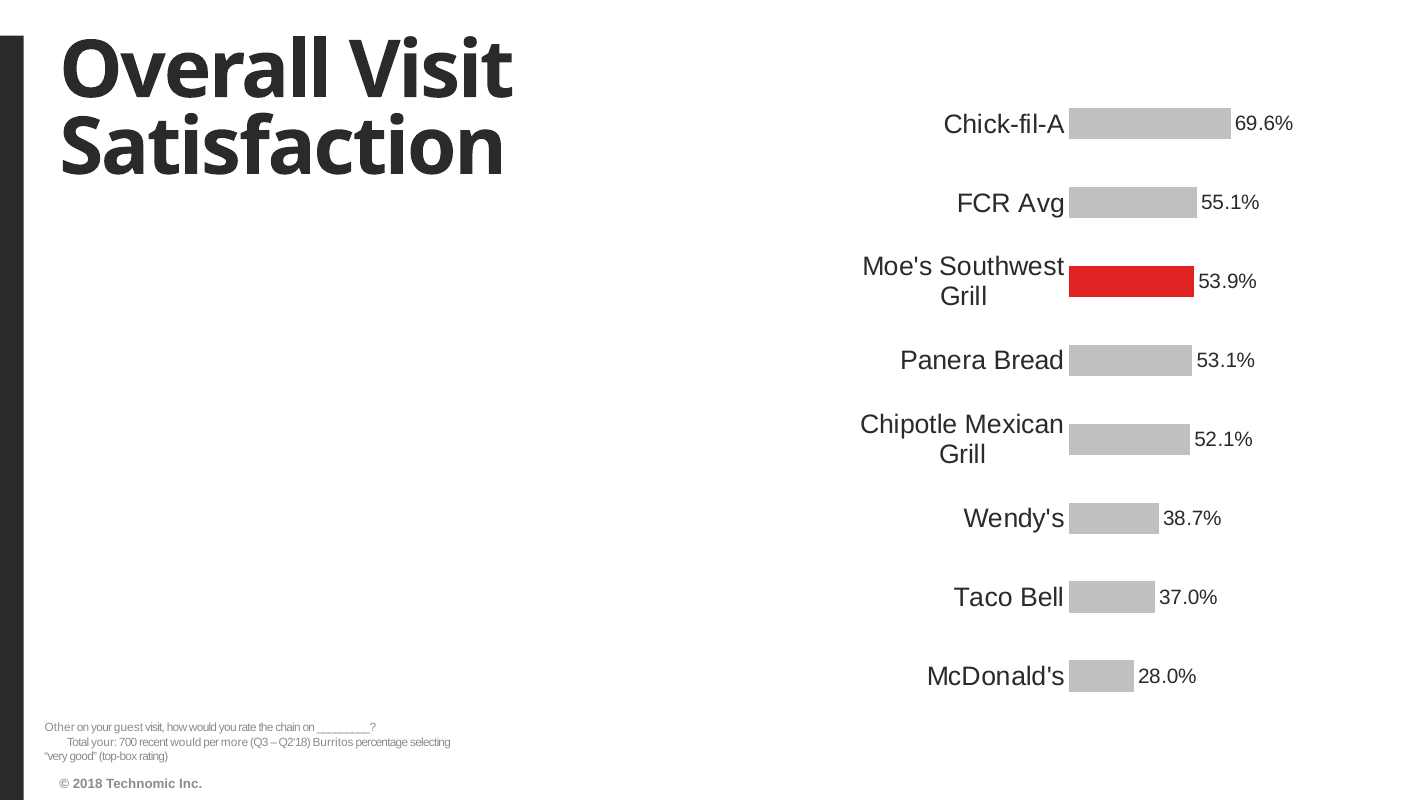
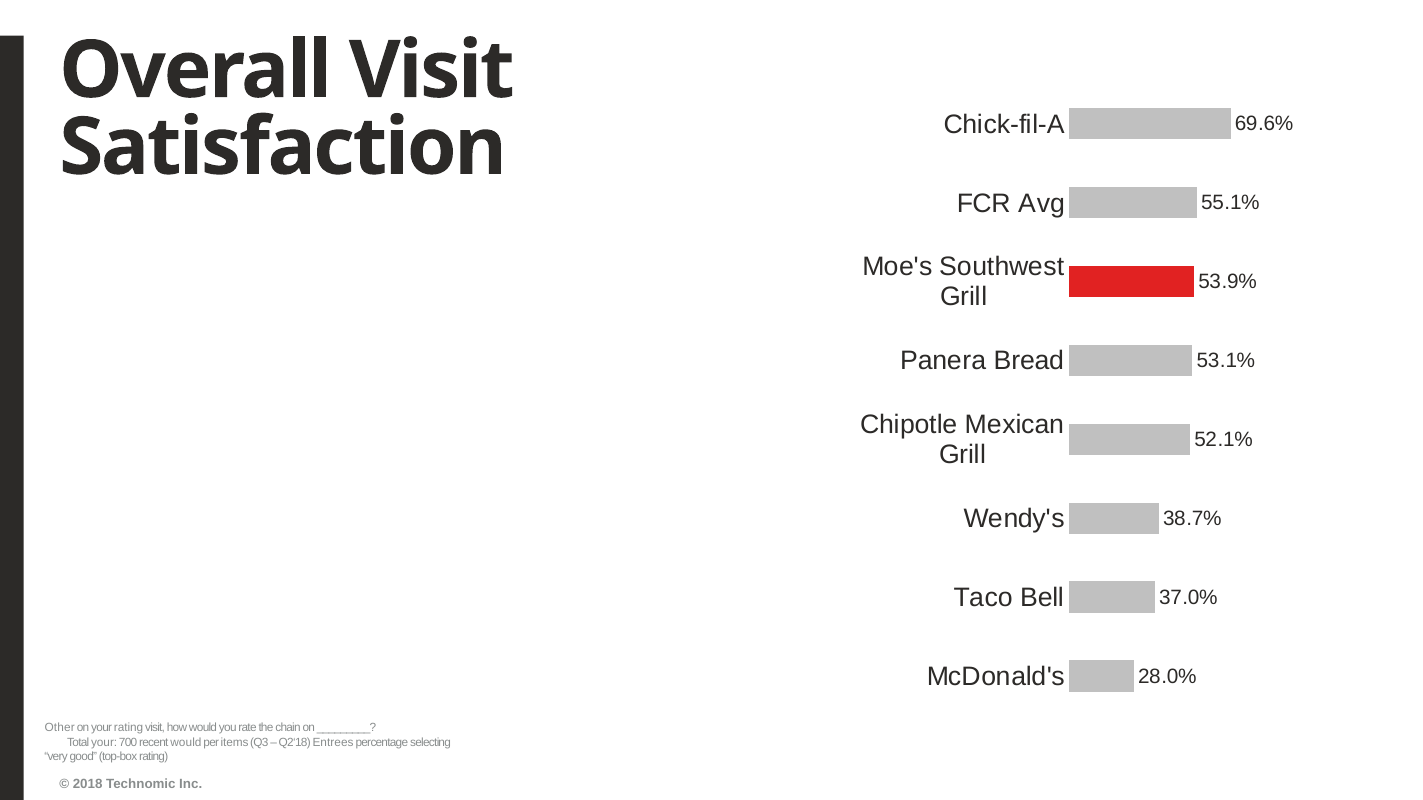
your guest: guest -> rating
more: more -> items
Burritos: Burritos -> Entrees
